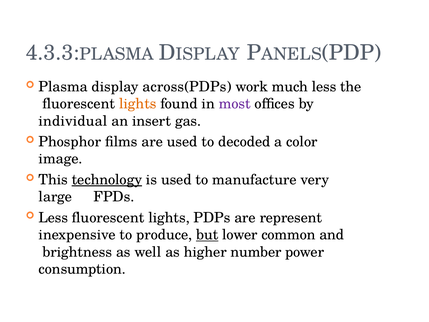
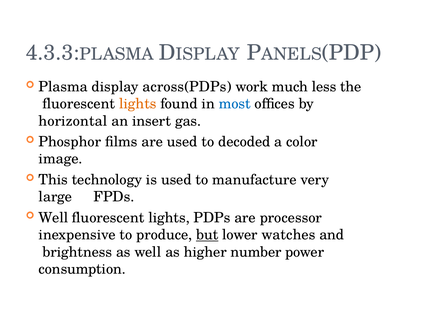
most colour: purple -> blue
individual: individual -> horizontal
technology underline: present -> none
Less at (53, 217): Less -> Well
represent: represent -> processor
common: common -> watches
